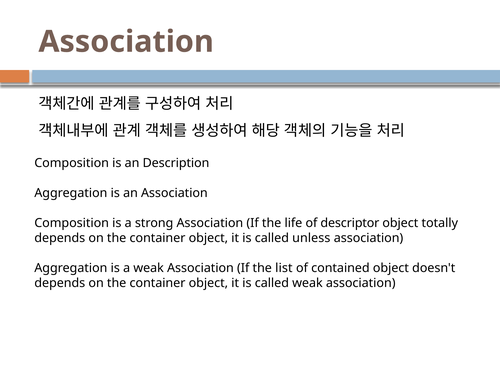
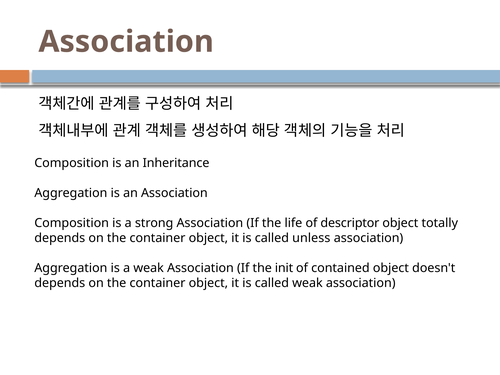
Description: Description -> Inheritance
list: list -> init
